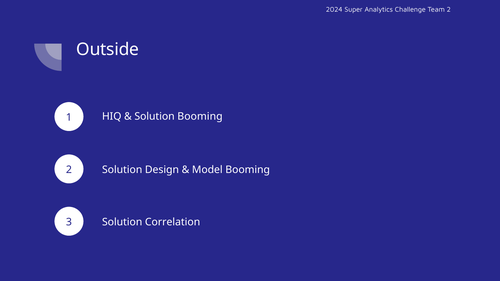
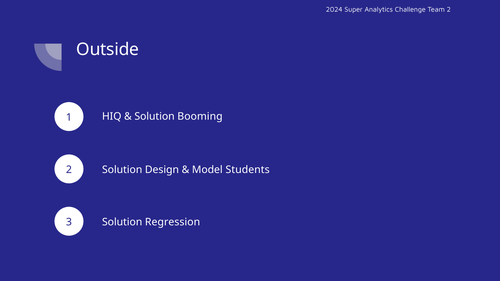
Model Booming: Booming -> Students
Correlation: Correlation -> Regression
